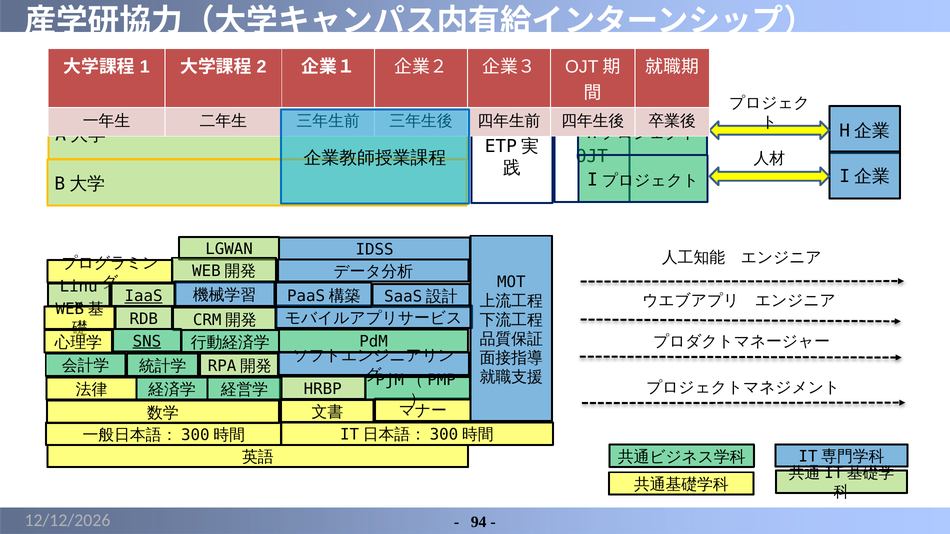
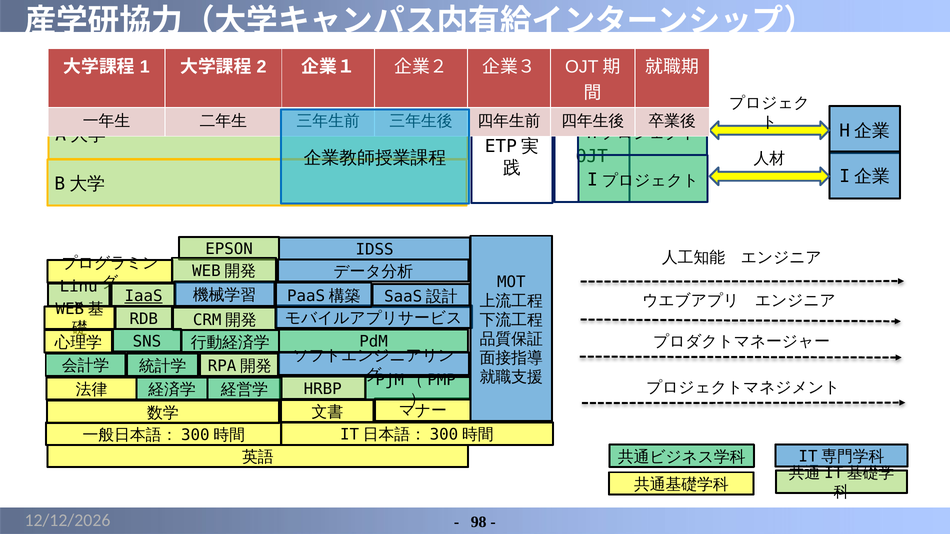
LGWAN: LGWAN -> EPSON
SNS underline: present -> none
94: 94 -> 98
